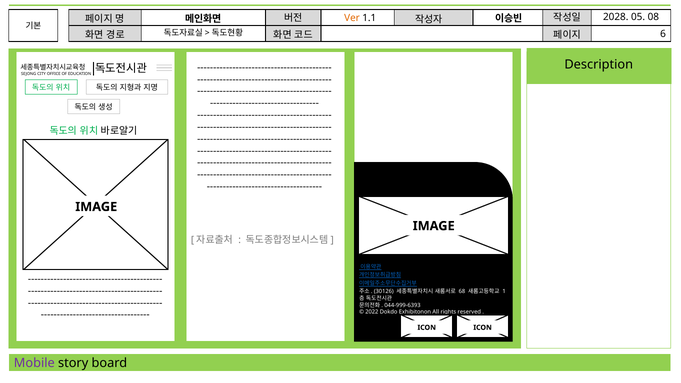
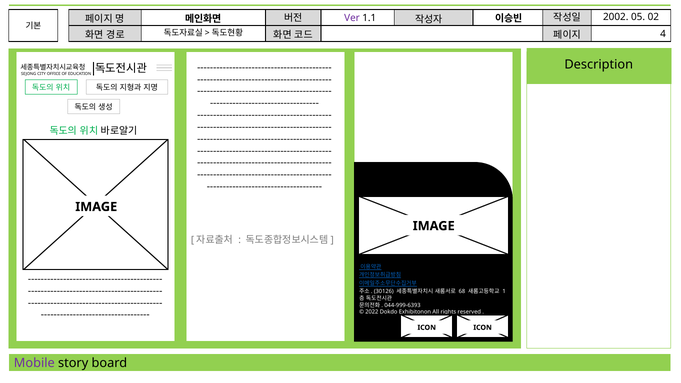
Ver colour: orange -> purple
2028: 2028 -> 2002
08: 08 -> 02
6: 6 -> 4
